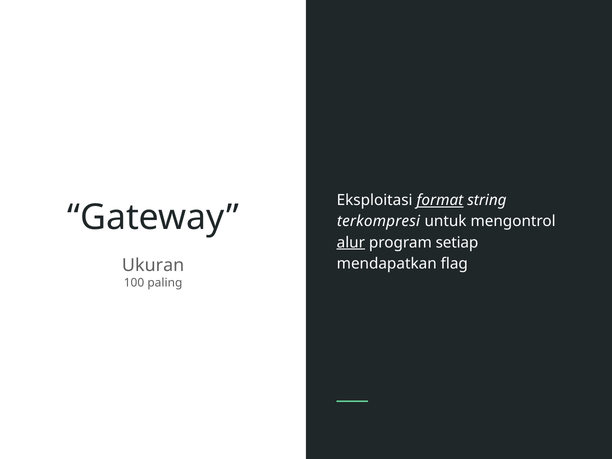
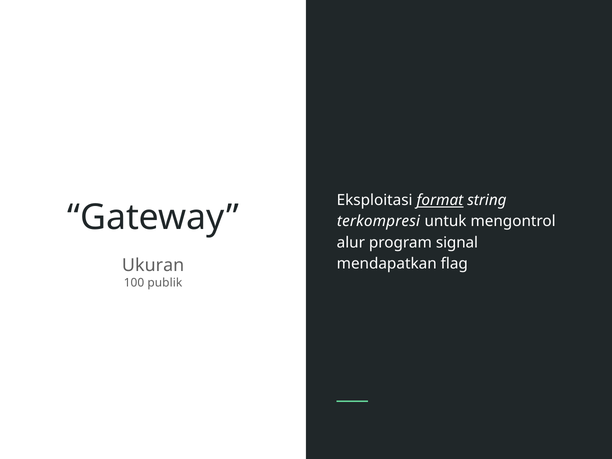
alur underline: present -> none
setiap: setiap -> signal
paling: paling -> publik
